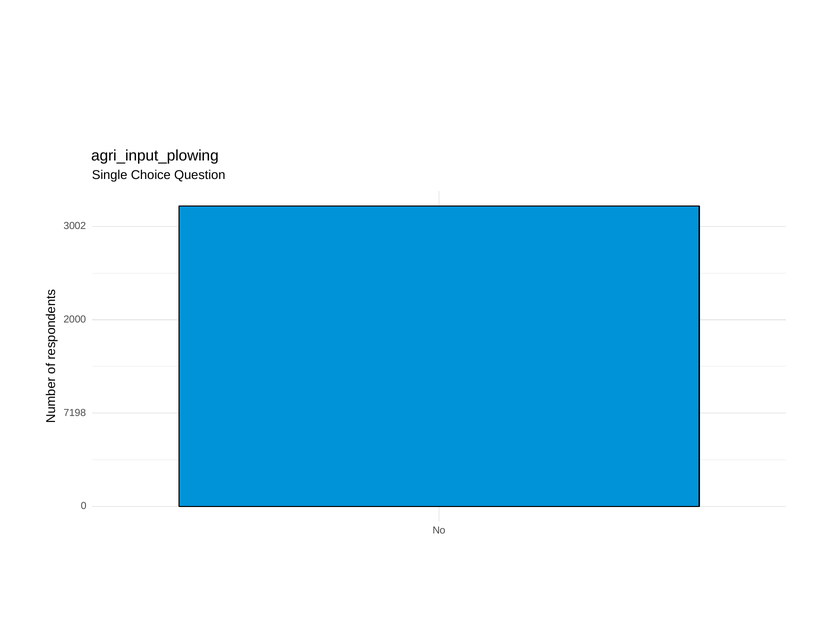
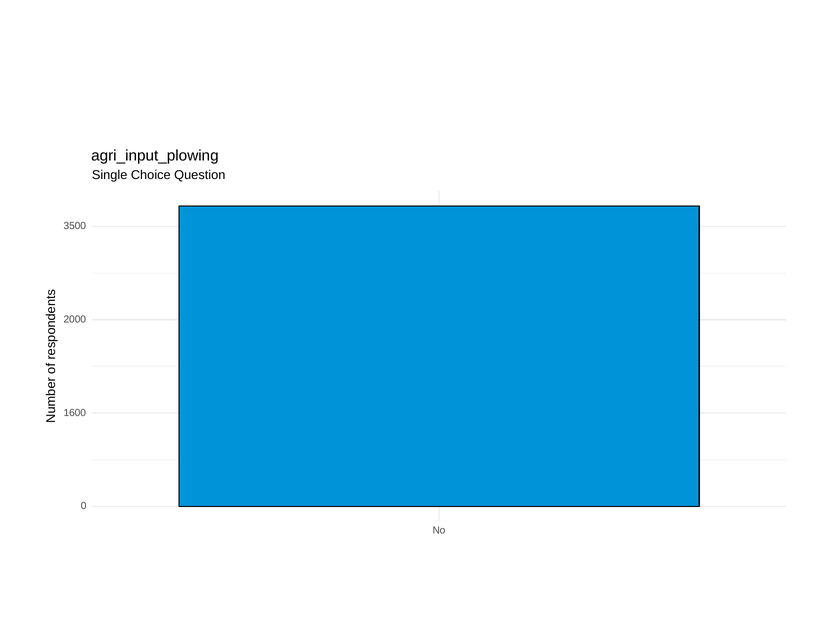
3002: 3002 -> 3500
7198: 7198 -> 1600
